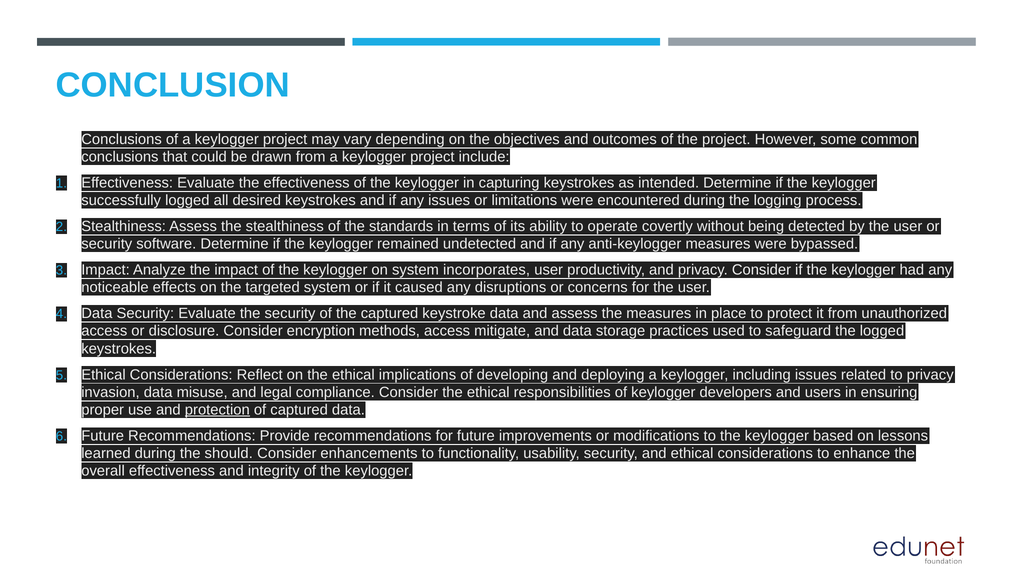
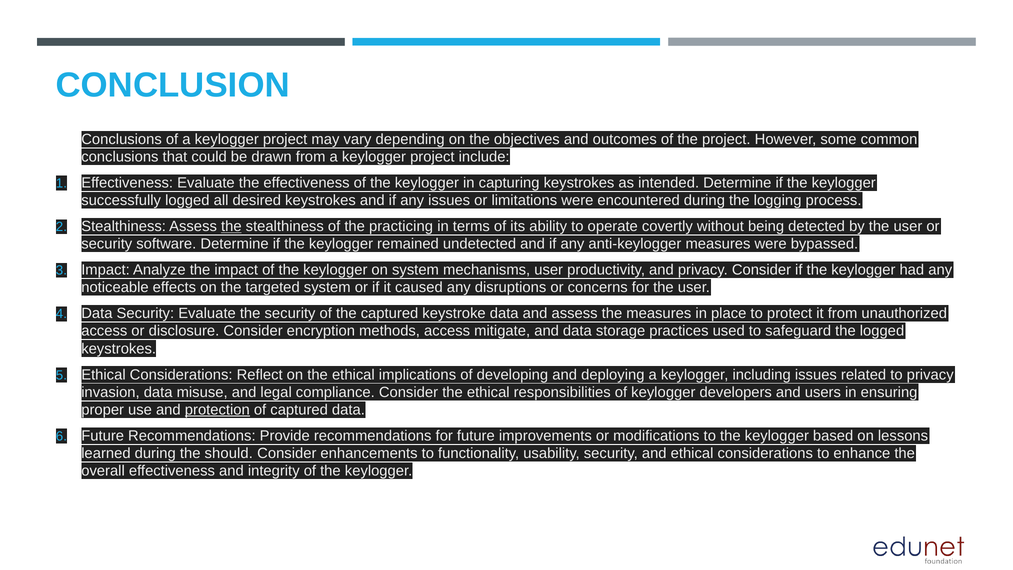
the at (231, 226) underline: none -> present
standards: standards -> practicing
incorporates: incorporates -> mechanisms
